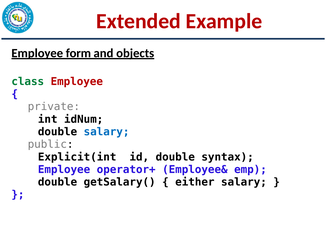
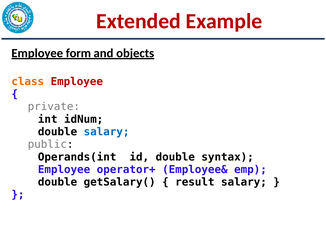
class colour: green -> orange
Explicit(int: Explicit(int -> Operands(int
either: either -> result
